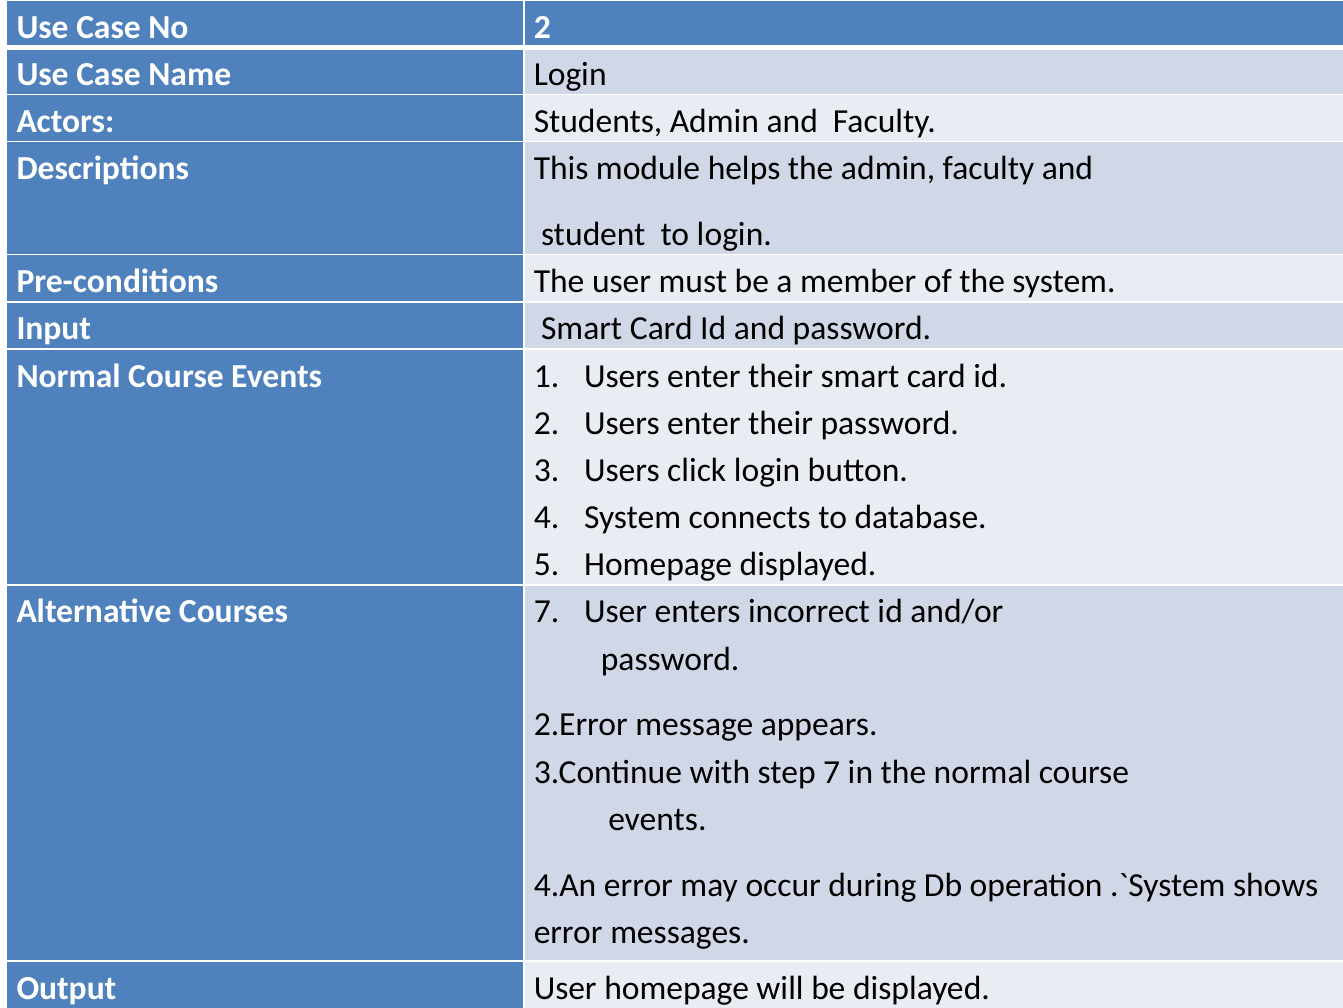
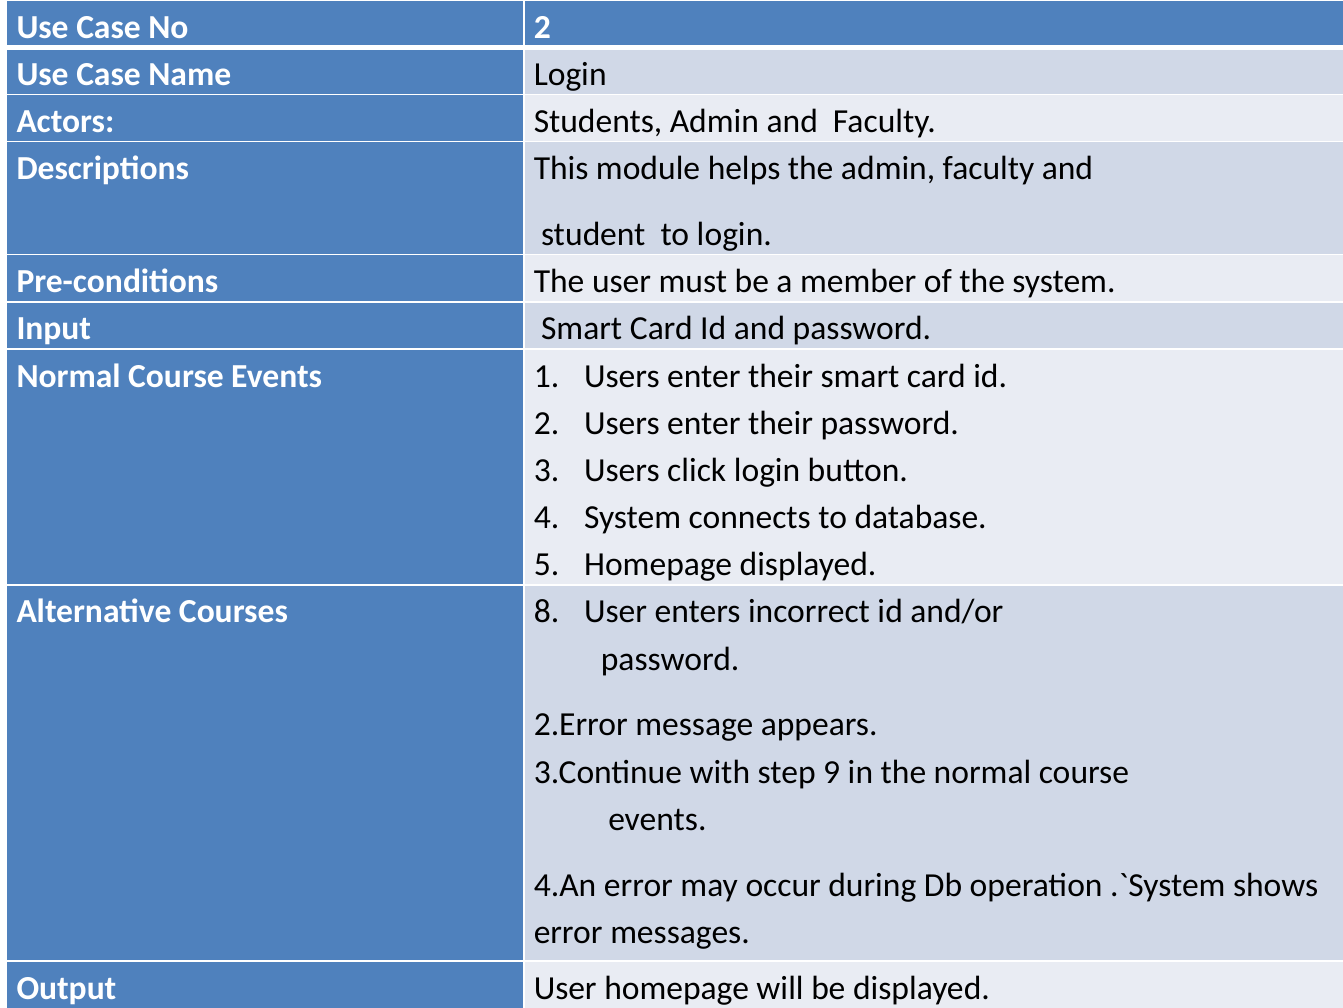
Courses 7: 7 -> 8
step 7: 7 -> 9
